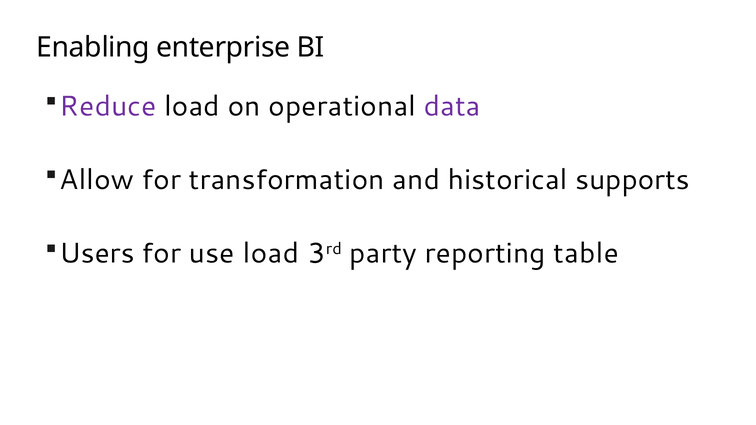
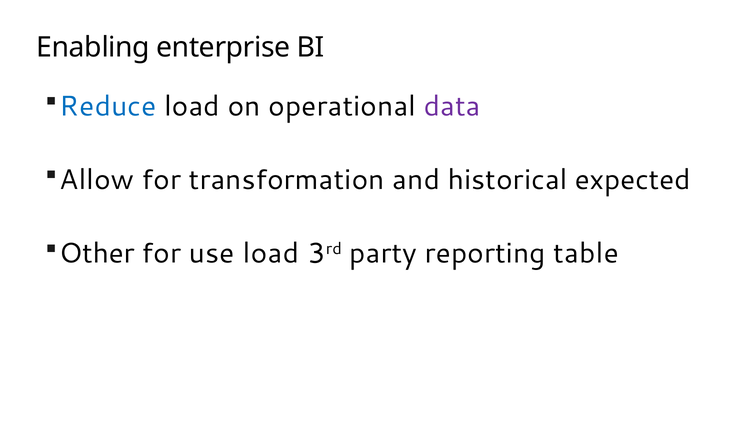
Reduce colour: purple -> blue
supports: supports -> expected
Users: Users -> Other
